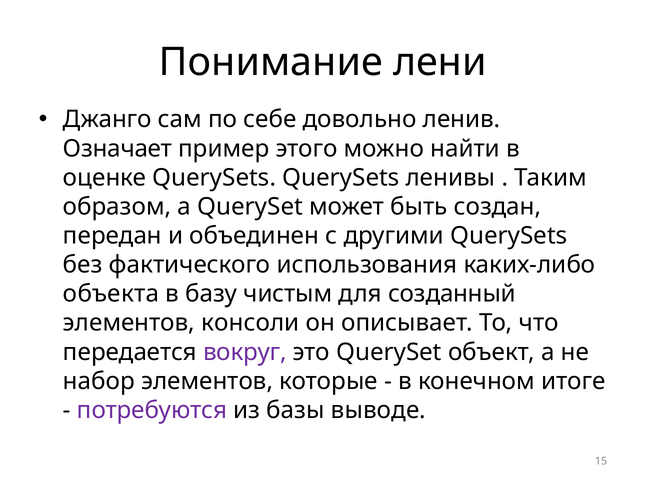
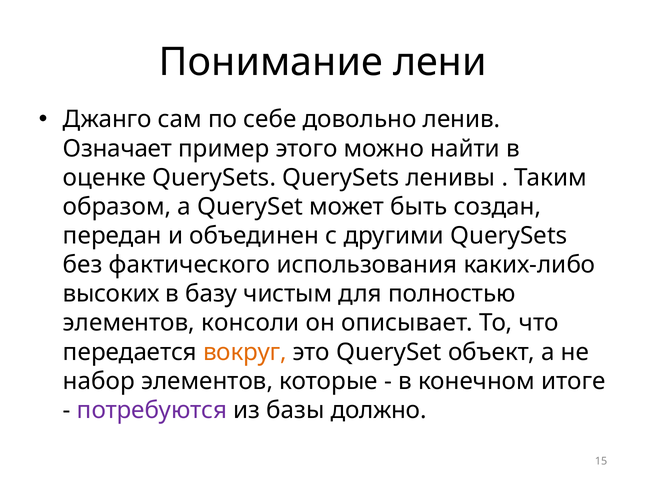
объекта: объекта -> высоких
созданный: созданный -> полностью
вокруг colour: purple -> orange
выводе: выводе -> должно
